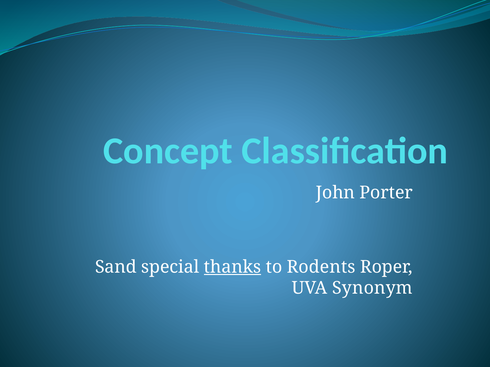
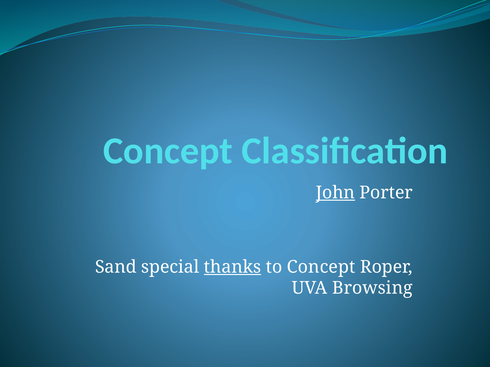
John underline: none -> present
to Rodents: Rodents -> Concept
Synonym: Synonym -> Browsing
